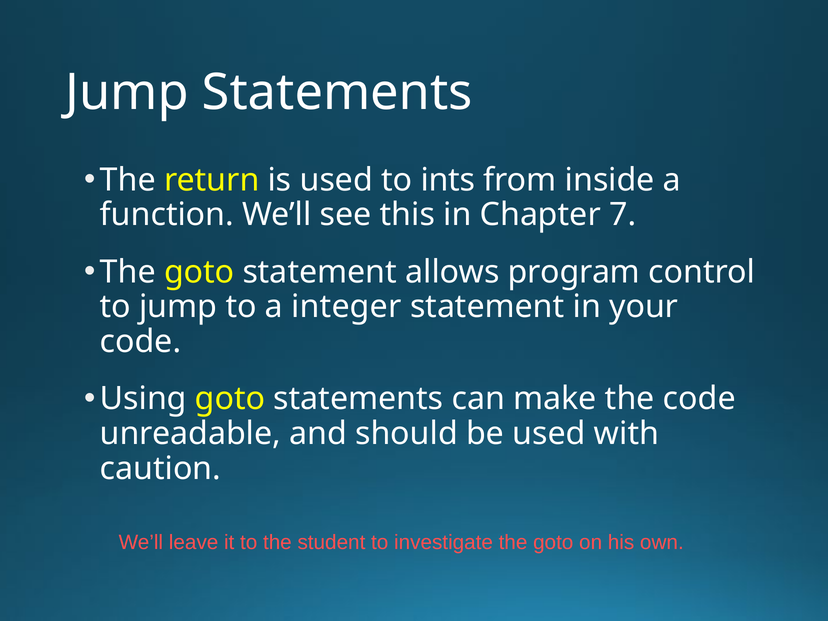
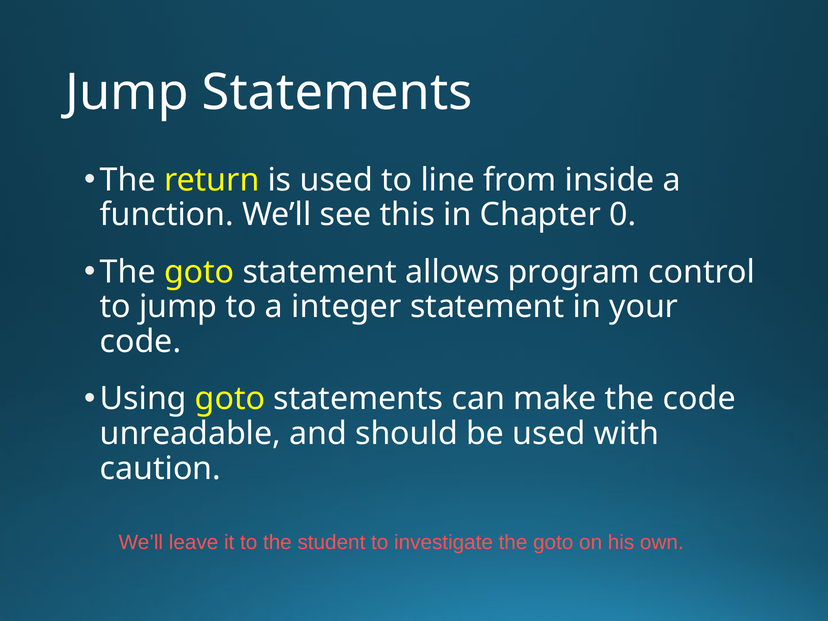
ints: ints -> line
7: 7 -> 0
